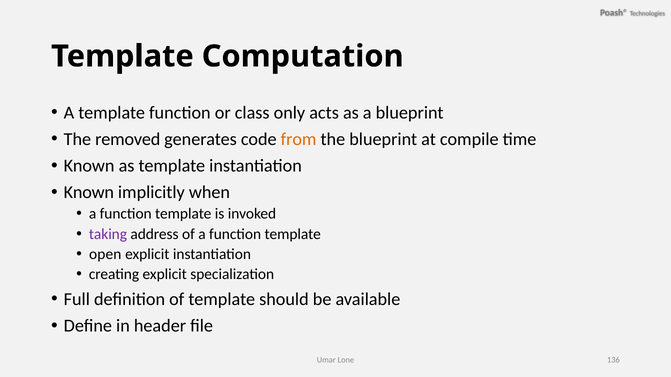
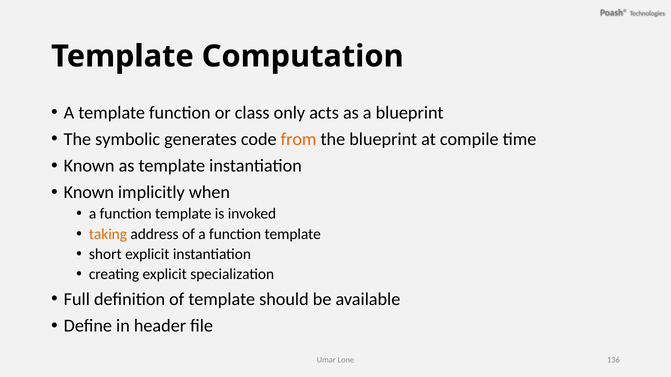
removed: removed -> symbolic
taking colour: purple -> orange
open: open -> short
